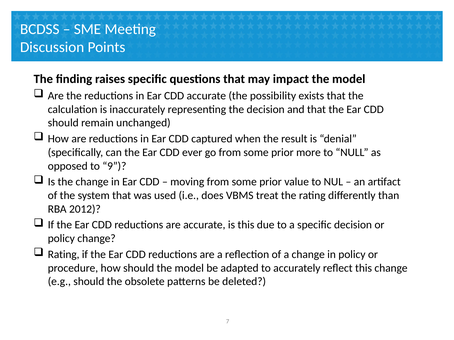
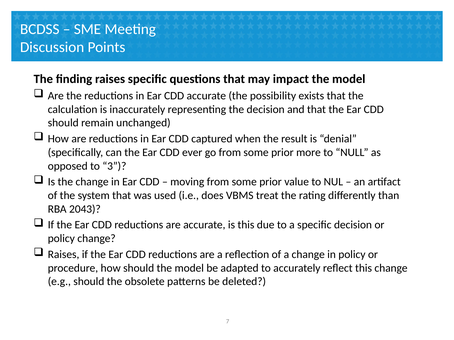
9: 9 -> 3
2012: 2012 -> 2043
Rating at (64, 255): Rating -> Raises
